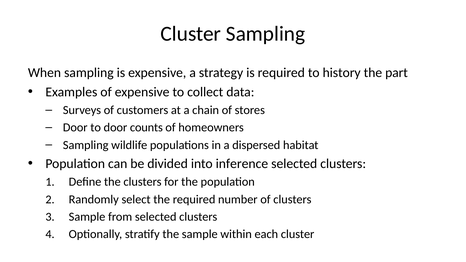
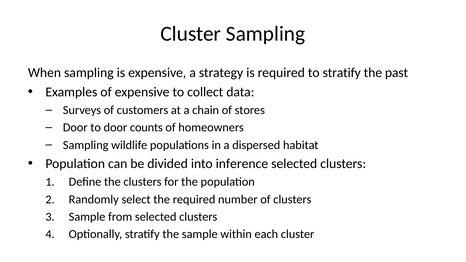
to history: history -> stratify
part: part -> past
